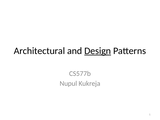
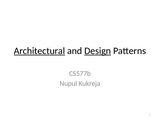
Architectural underline: none -> present
